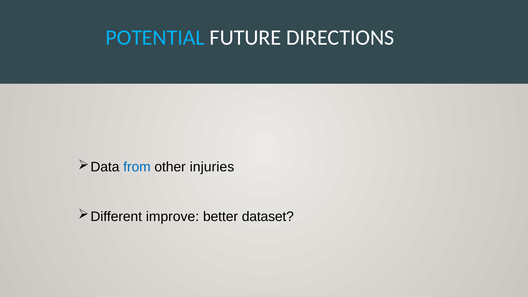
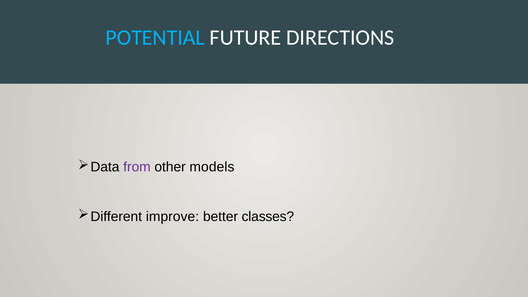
from colour: blue -> purple
injuries: injuries -> models
dataset: dataset -> classes
